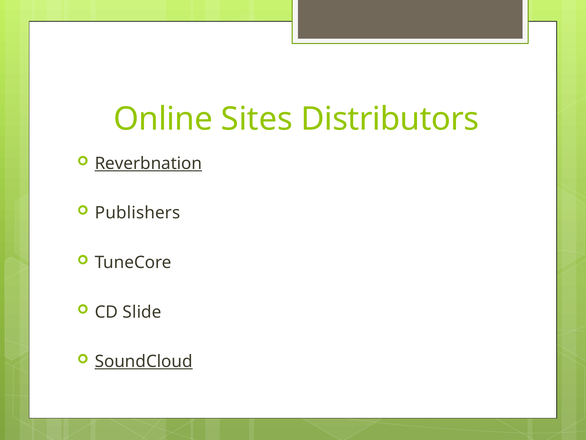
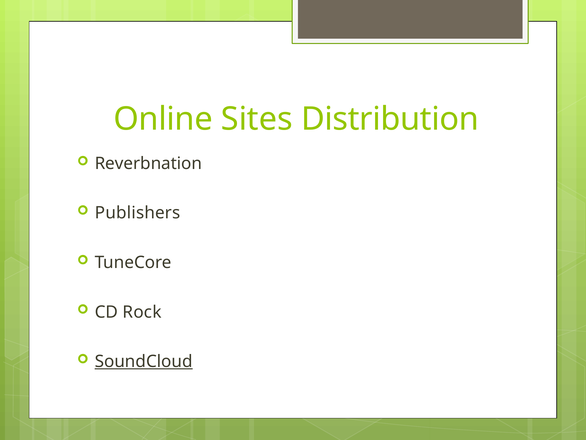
Distributors: Distributors -> Distribution
Reverbnation underline: present -> none
Slide: Slide -> Rock
